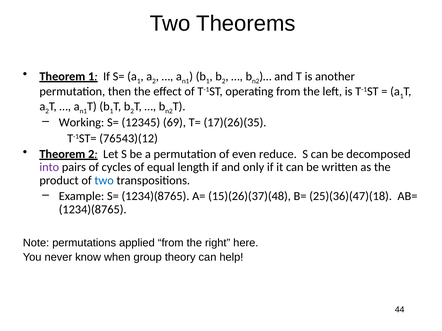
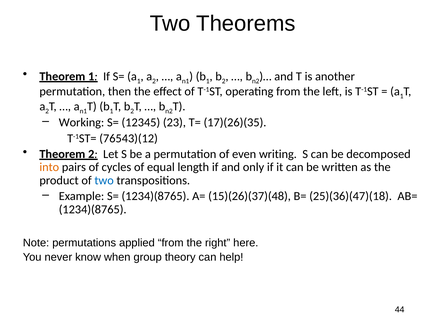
69: 69 -> 23
reduce: reduce -> writing
into colour: purple -> orange
